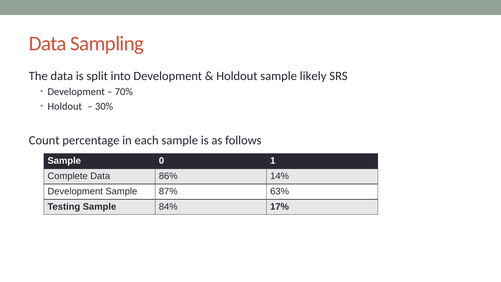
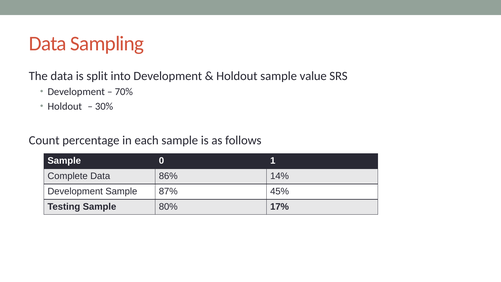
likely: likely -> value
63%: 63% -> 45%
84%: 84% -> 80%
